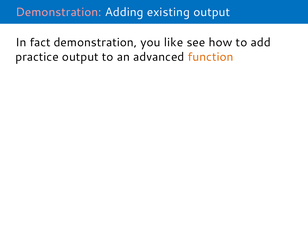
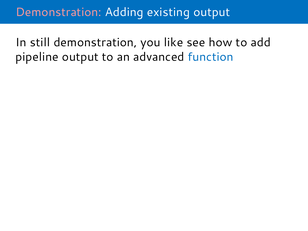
fact: fact -> still
practice: practice -> pipeline
function colour: orange -> blue
